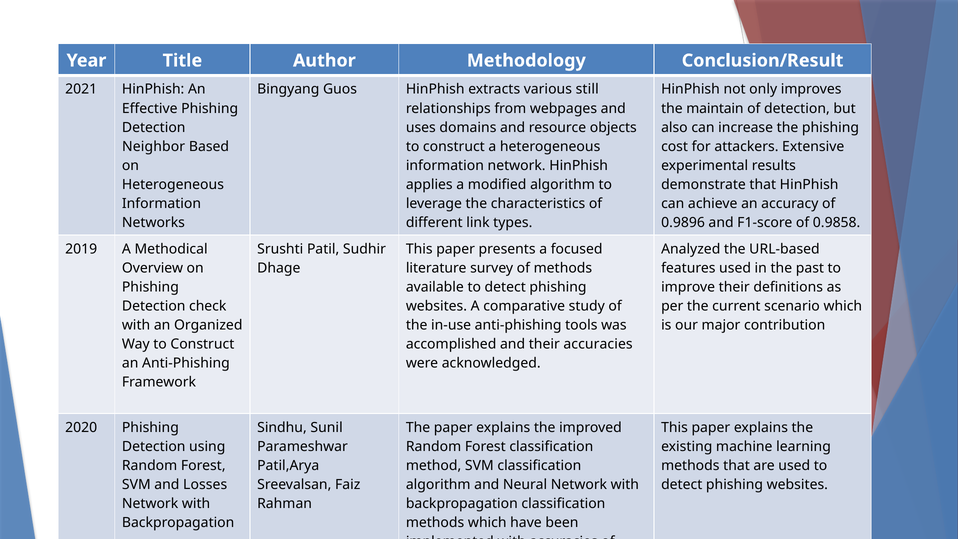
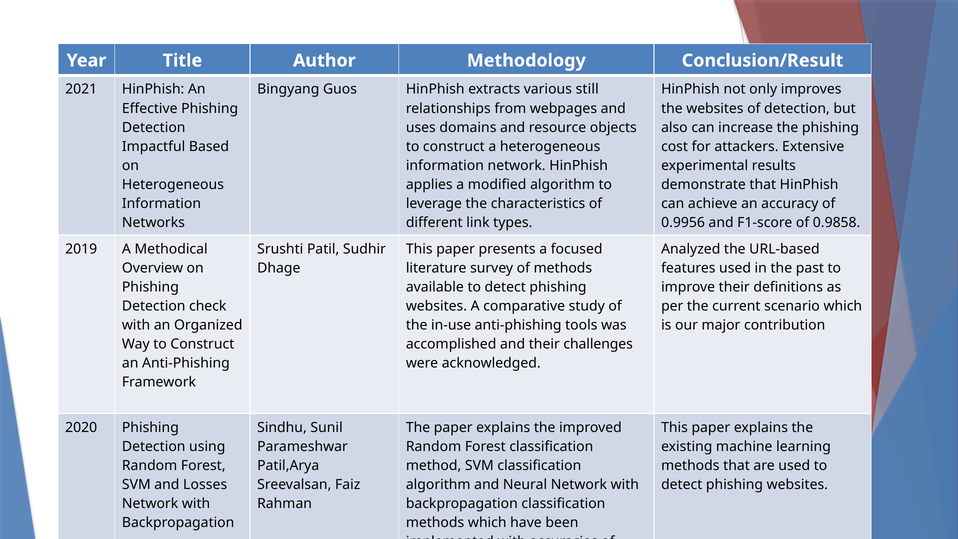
the maintain: maintain -> websites
Neighbor: Neighbor -> Impactful
0.9896: 0.9896 -> 0.9956
their accuracies: accuracies -> challenges
